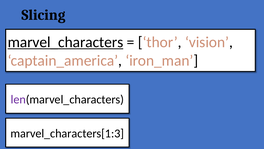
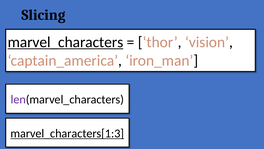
marvel_characters[1:3 underline: none -> present
